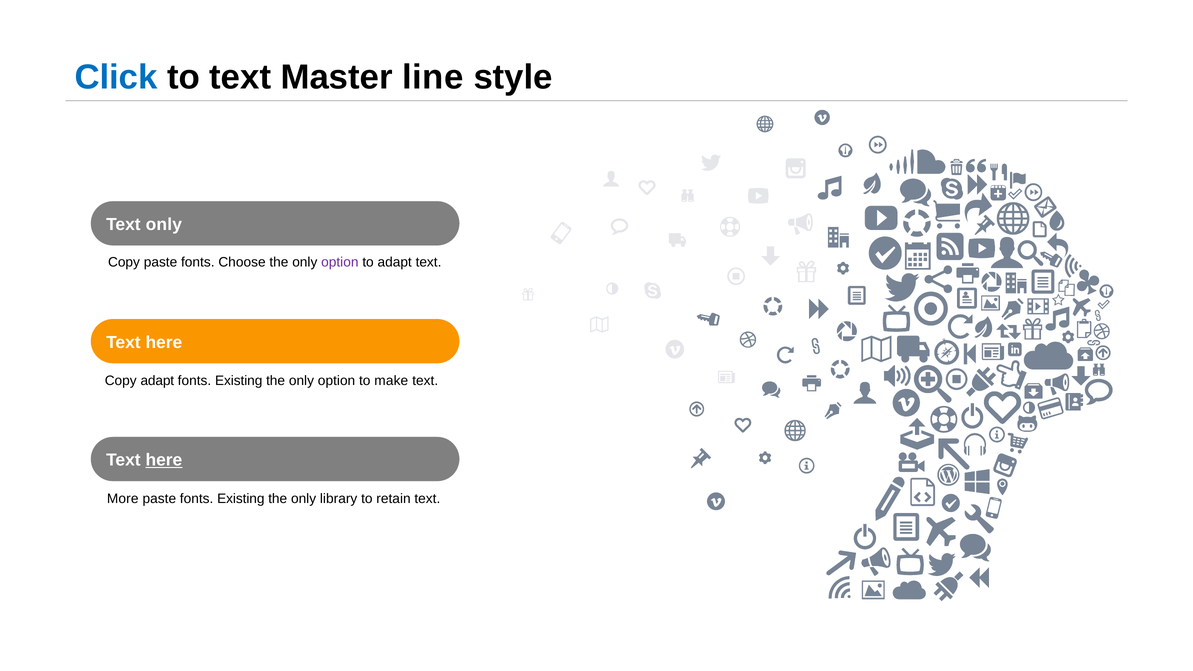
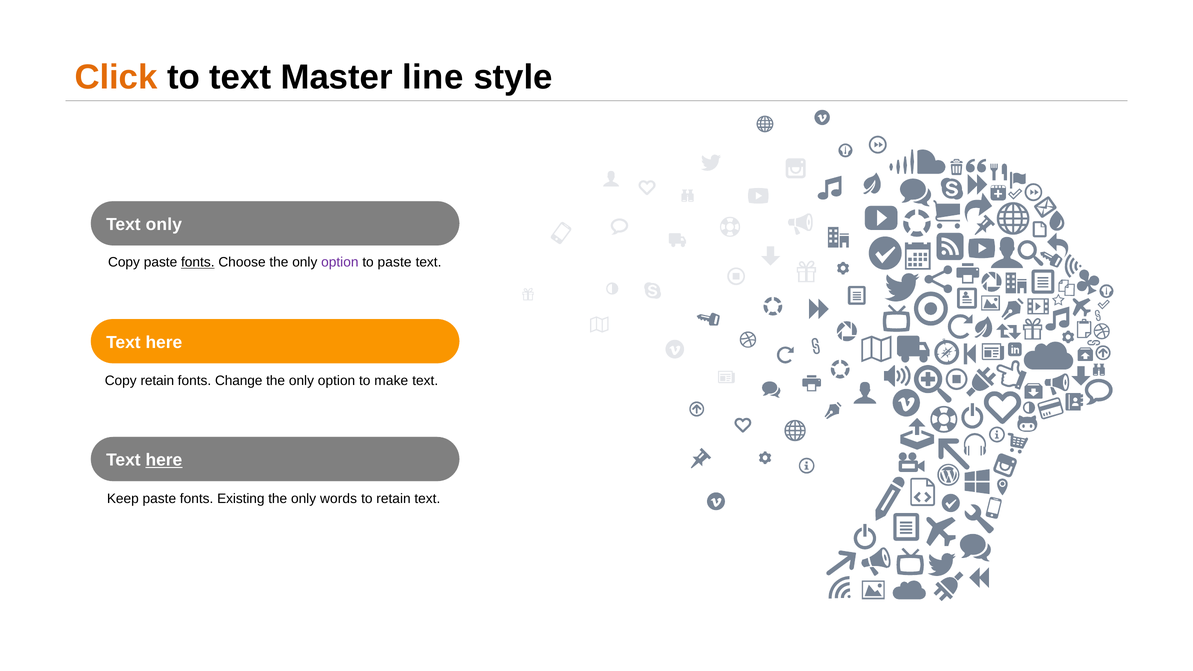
Click colour: blue -> orange
fonts at (198, 262) underline: none -> present
to adapt: adapt -> paste
Copy adapt: adapt -> retain
Existing at (239, 381): Existing -> Change
More: More -> Keep
library: library -> words
